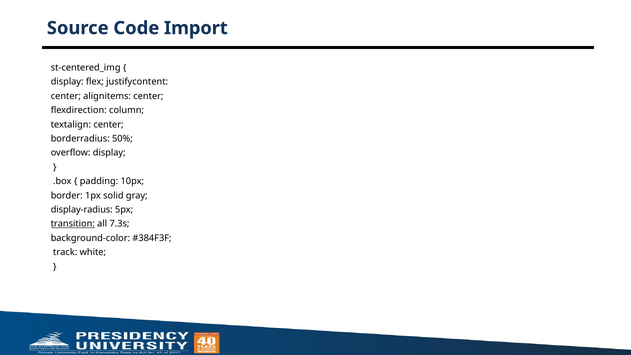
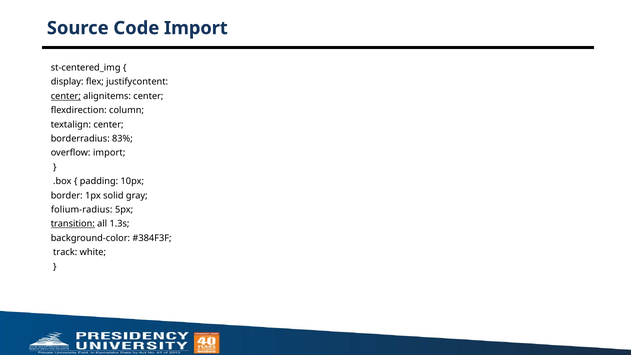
center at (66, 96) underline: none -> present
50%: 50% -> 83%
overflow display: display -> import
display-radius: display-radius -> folium-radius
7.3s: 7.3s -> 1.3s
